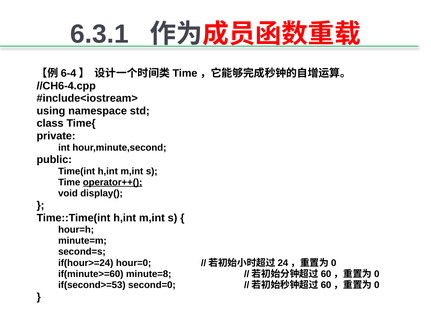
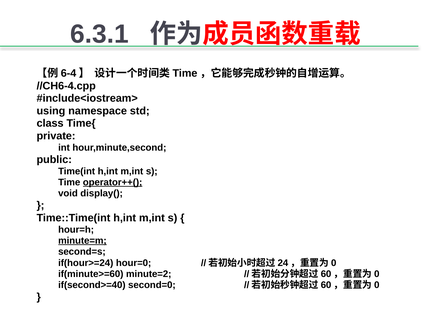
minute=m underline: none -> present
minute=8: minute=8 -> minute=2
if(second>=53: if(second>=53 -> if(second>=40
